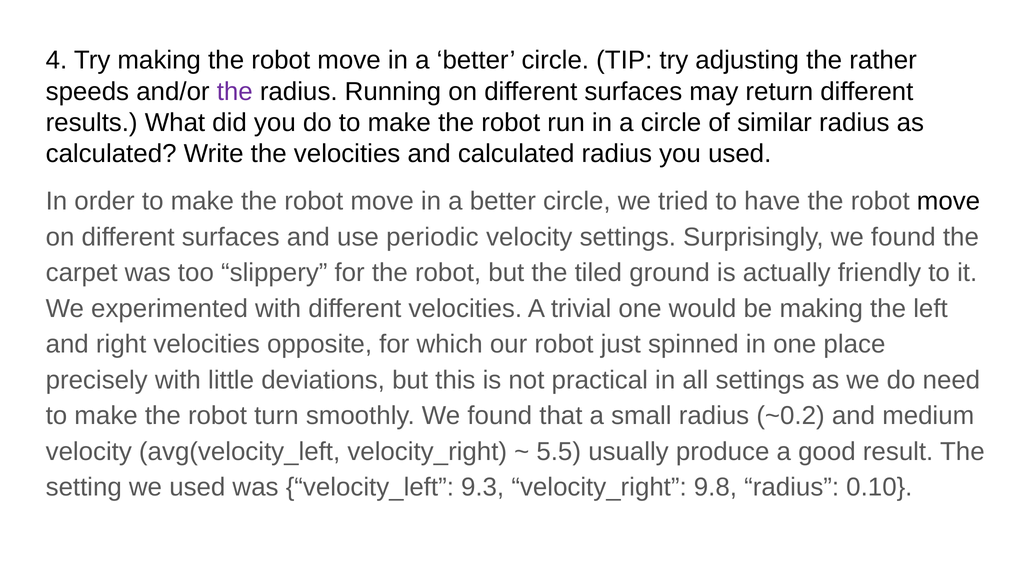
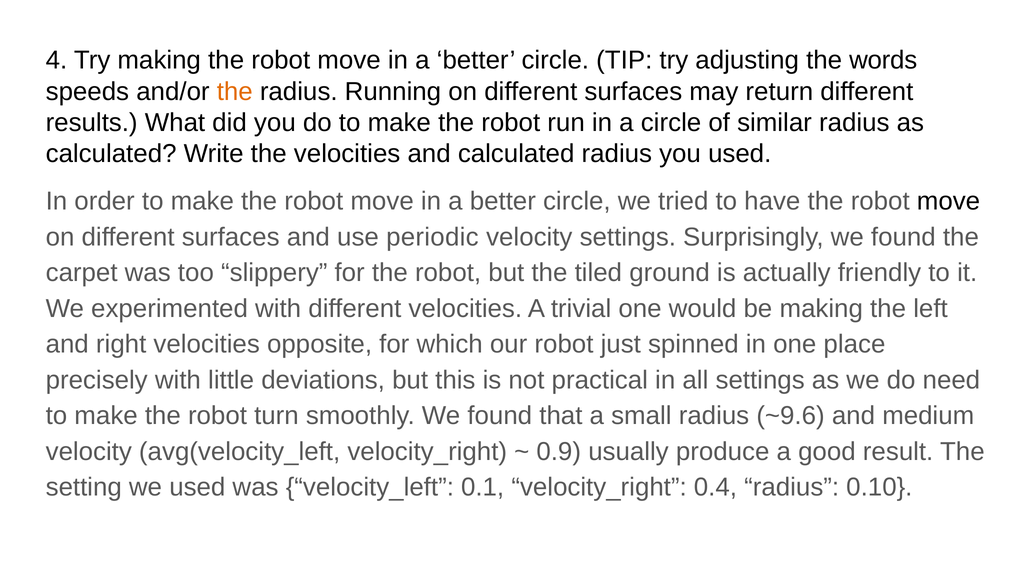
rather: rather -> words
the at (235, 91) colour: purple -> orange
~0.2: ~0.2 -> ~9.6
5.5: 5.5 -> 0.9
9.3: 9.3 -> 0.1
9.8: 9.8 -> 0.4
